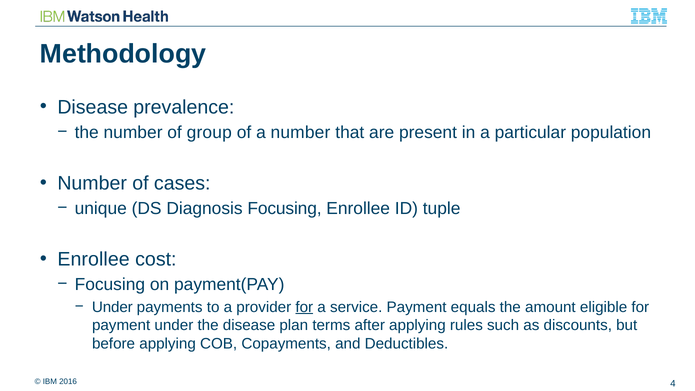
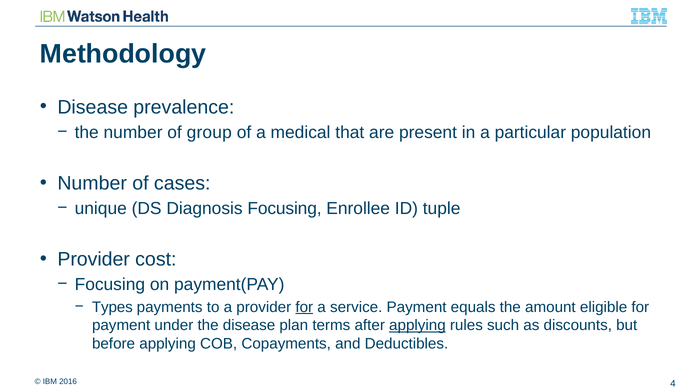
a number: number -> medical
Enrollee at (94, 259): Enrollee -> Provider
Under at (112, 307): Under -> Types
applying at (417, 325) underline: none -> present
